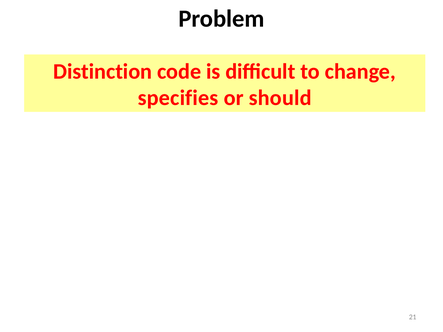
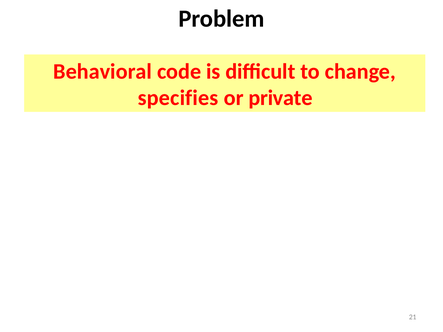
Distinction: Distinction -> Behavioral
should: should -> private
